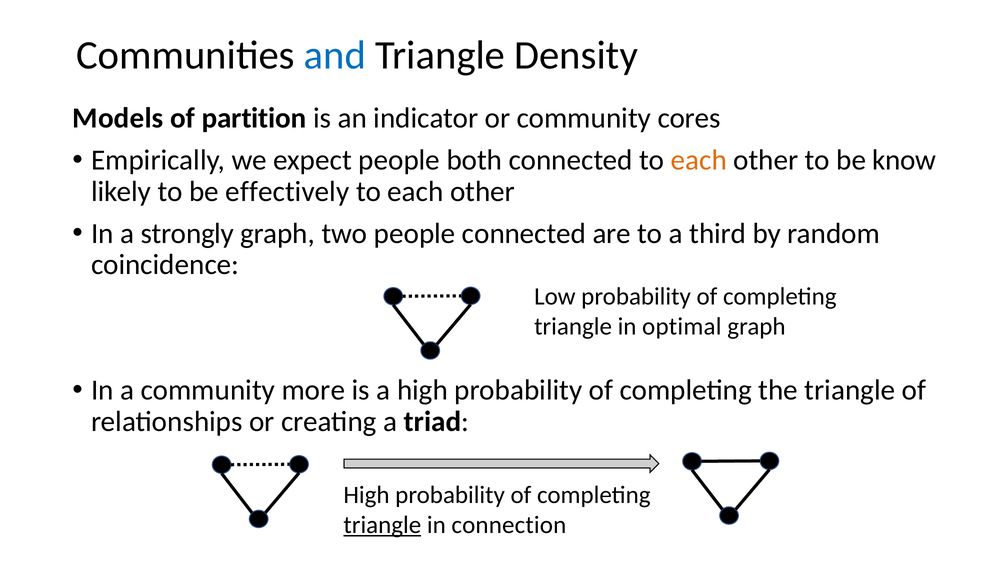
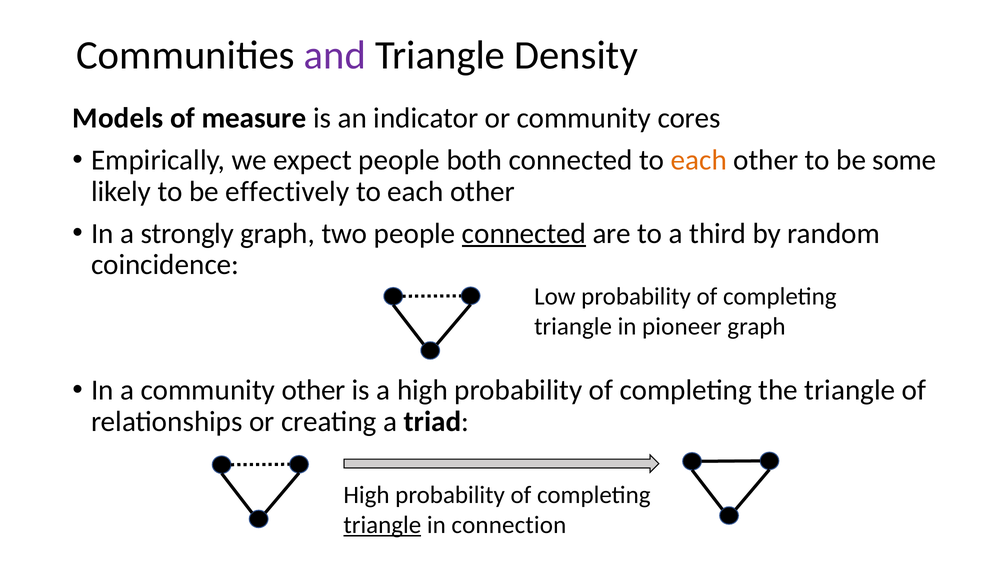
and colour: blue -> purple
partition: partition -> measure
know: know -> some
connected at (524, 234) underline: none -> present
optimal: optimal -> pioneer
community more: more -> other
